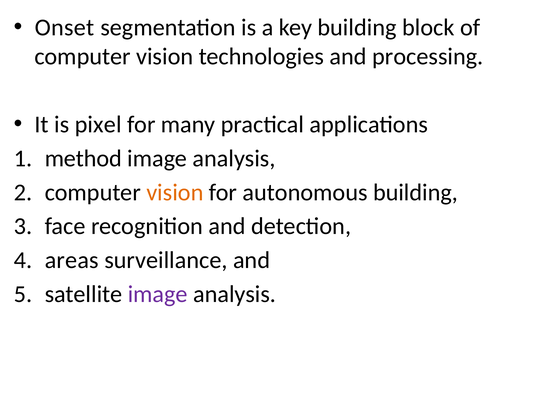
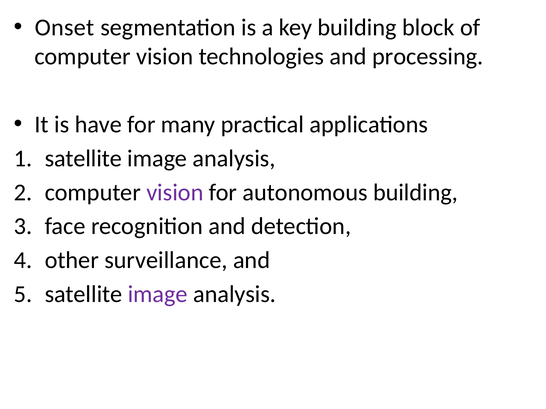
pixel: pixel -> have
method at (83, 159): method -> satellite
vision at (175, 193) colour: orange -> purple
areas: areas -> other
